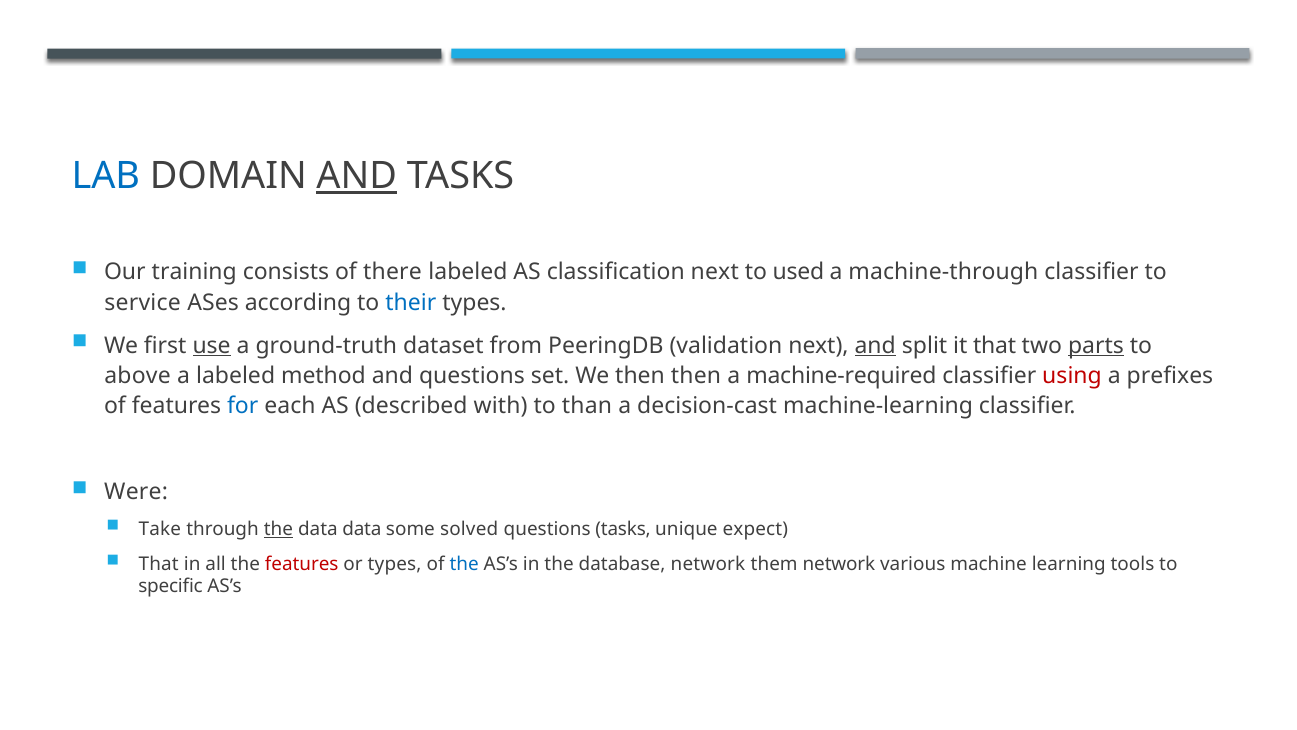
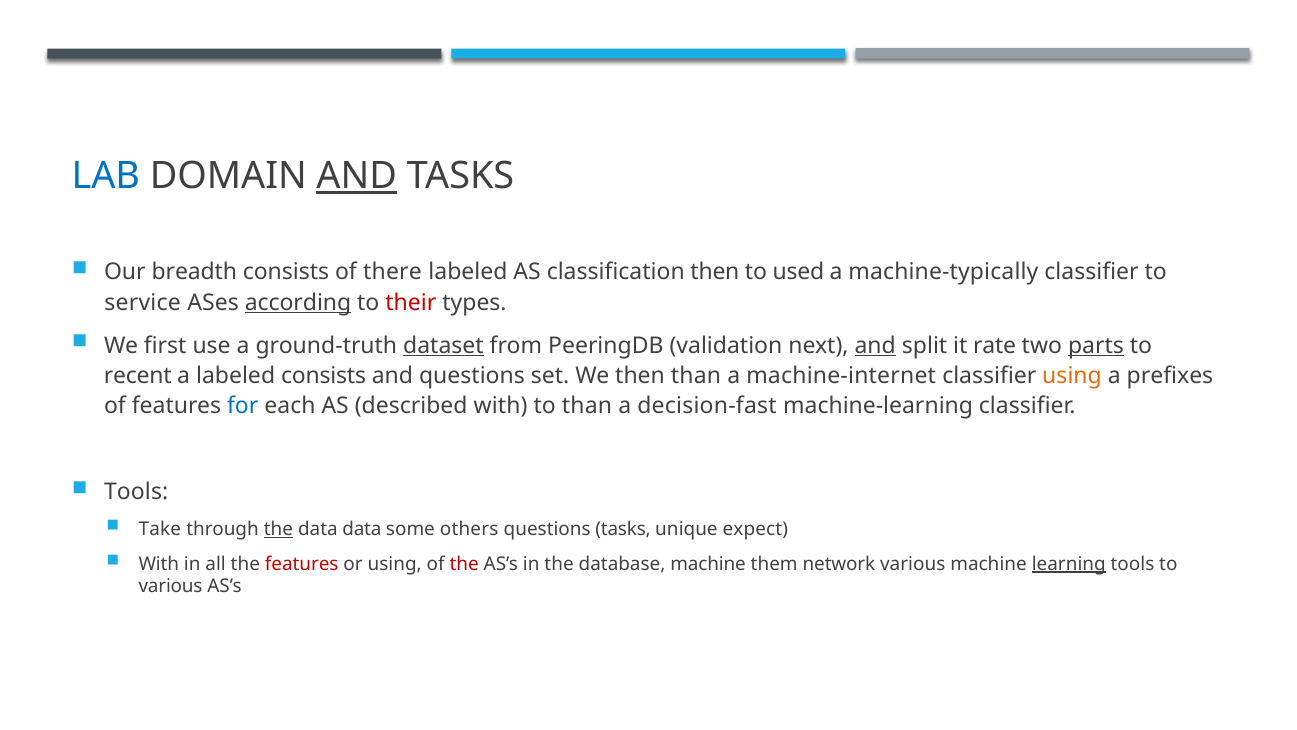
training: training -> breadth
classification next: next -> then
machine-through: machine-through -> machine-typically
according underline: none -> present
their colour: blue -> red
use underline: present -> none
dataset underline: none -> present
it that: that -> rate
above: above -> recent
labeled method: method -> consists
then then: then -> than
machine-required: machine-required -> machine-internet
using at (1072, 376) colour: red -> orange
decision-cast: decision-cast -> decision-fast
Were at (136, 492): Were -> Tools
solved: solved -> others
That at (159, 563): That -> With
or types: types -> using
the at (464, 563) colour: blue -> red
database network: network -> machine
learning underline: none -> present
specific at (171, 586): specific -> various
